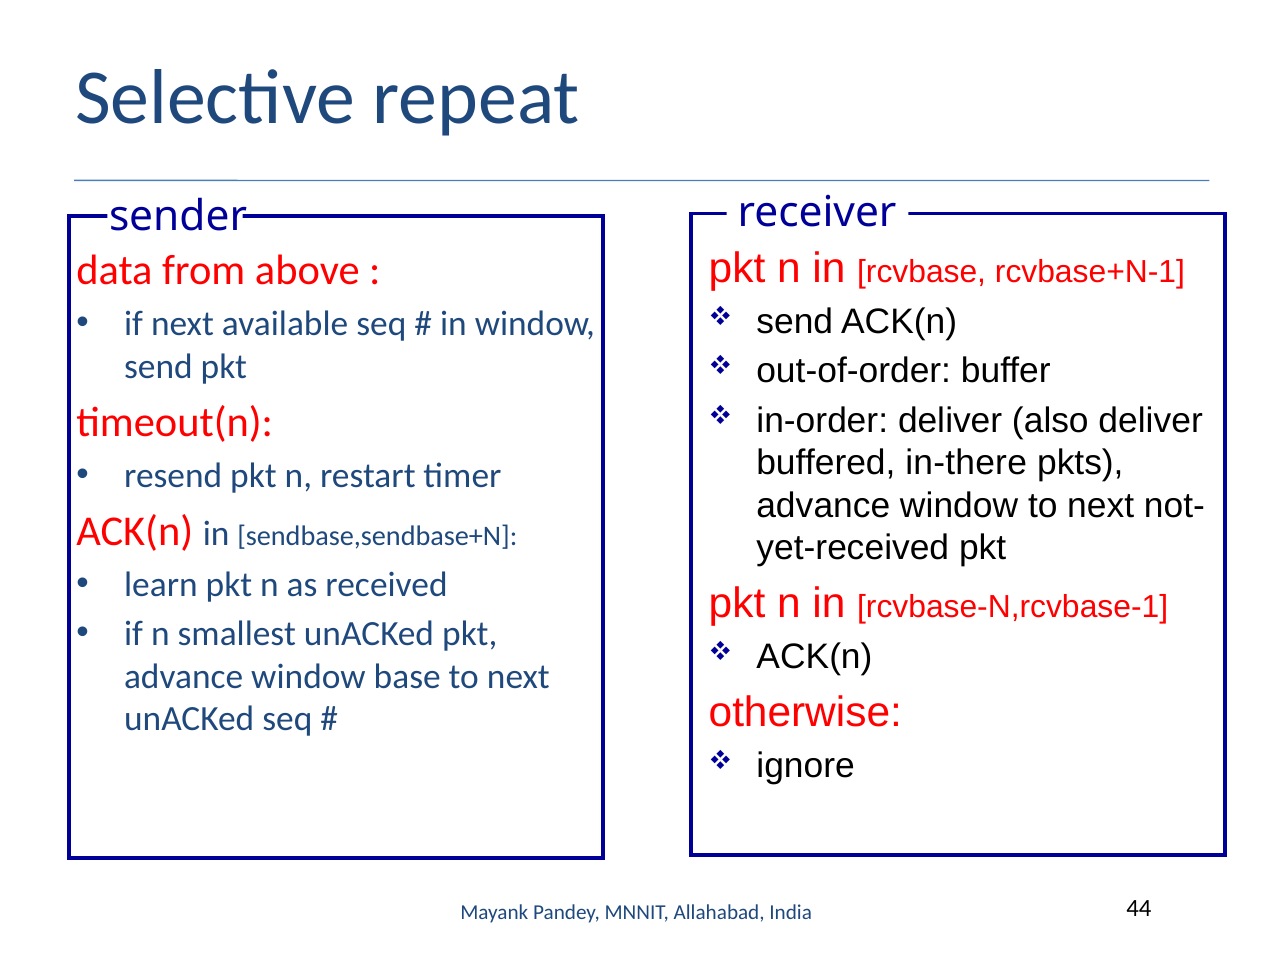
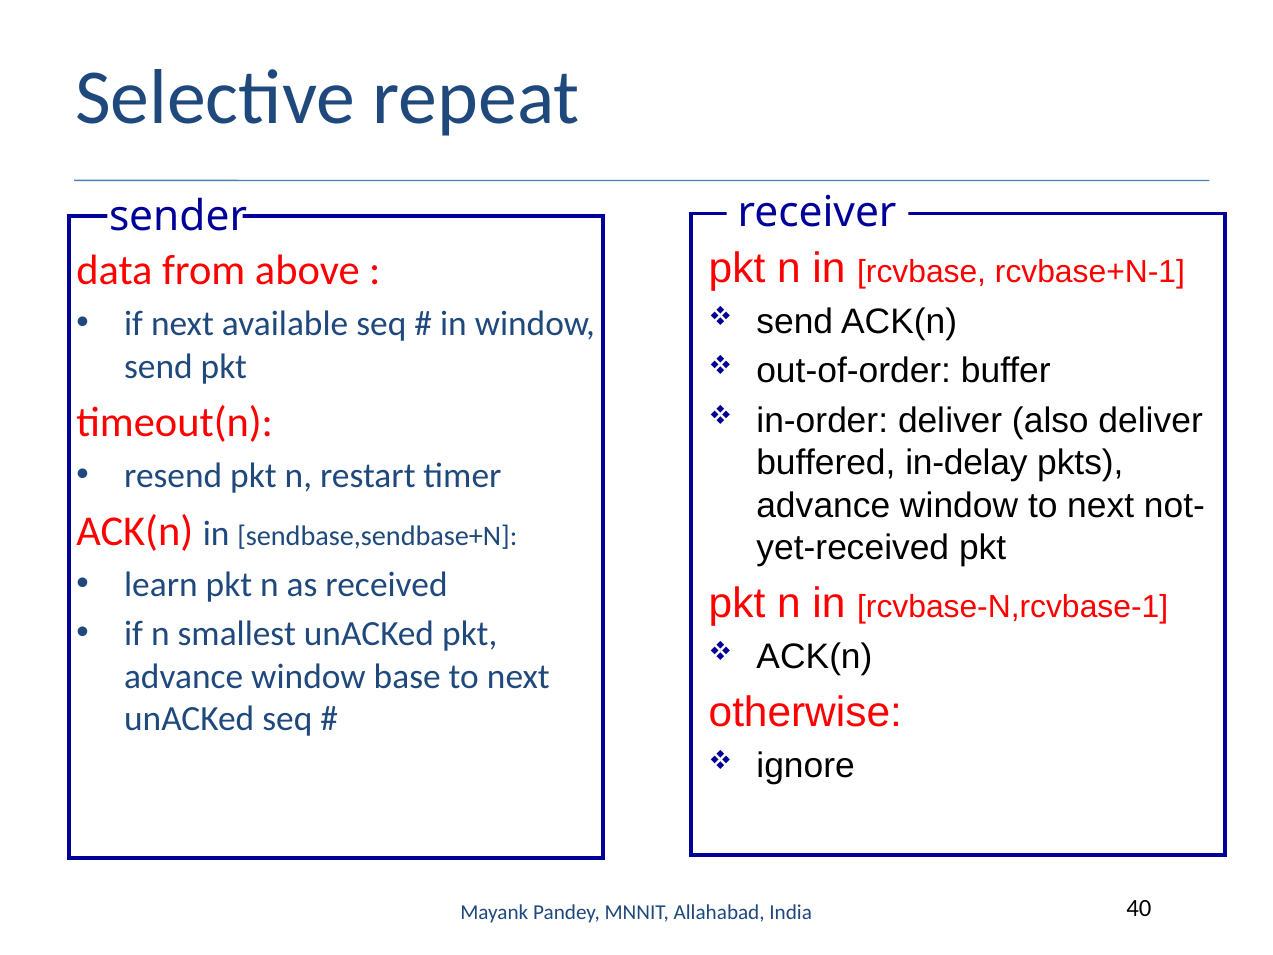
in-there: in-there -> in-delay
44: 44 -> 40
